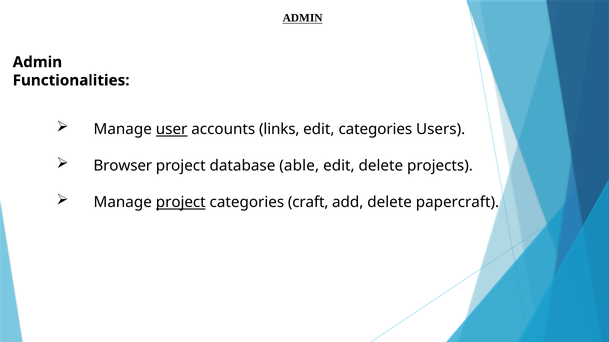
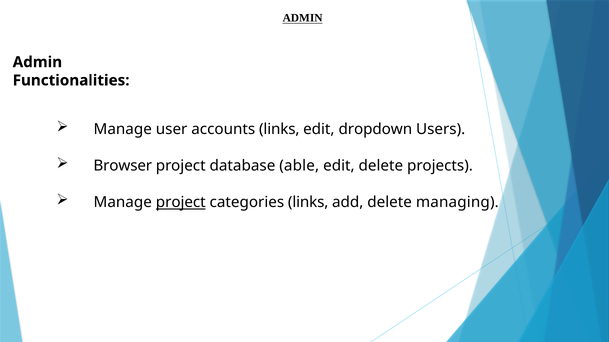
user underline: present -> none
edit categories: categories -> dropdown
categories craft: craft -> links
papercraft: papercraft -> managing
